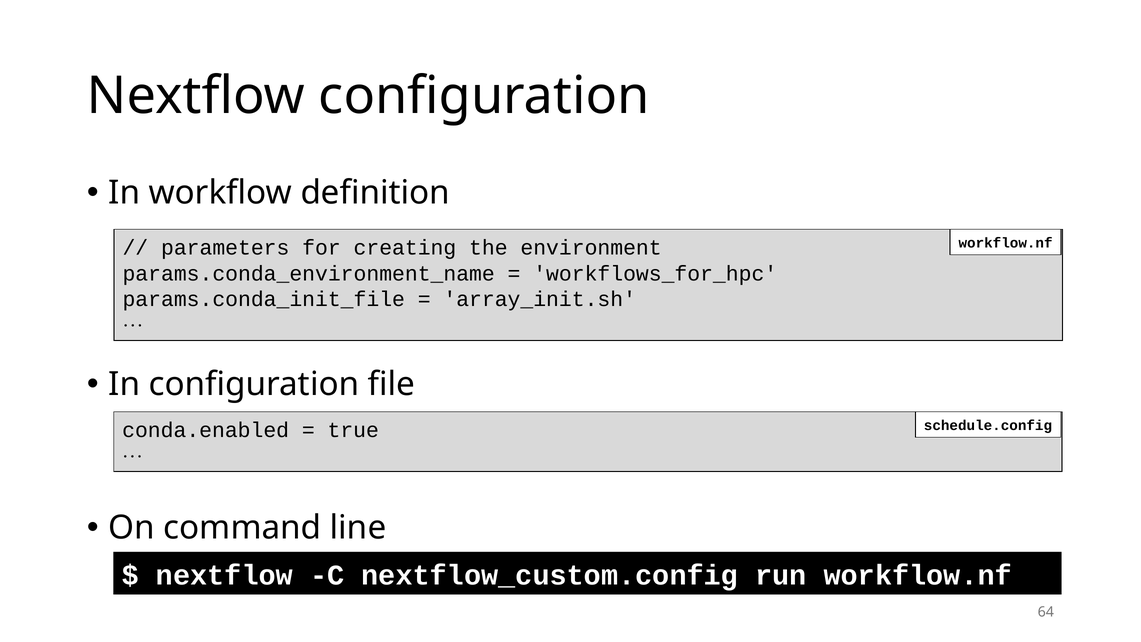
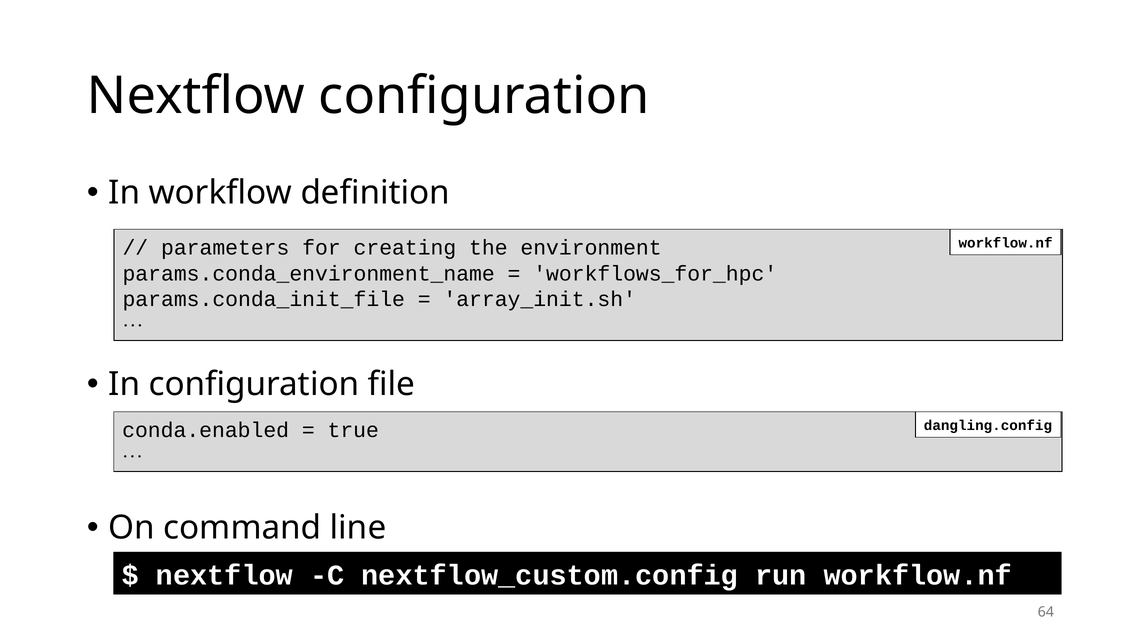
schedule.config: schedule.config -> dangling.config
